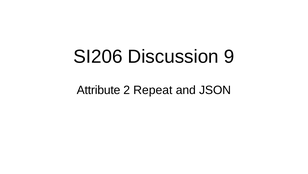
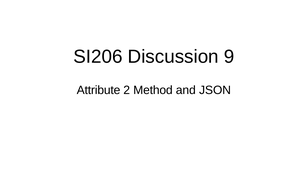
Repeat: Repeat -> Method
